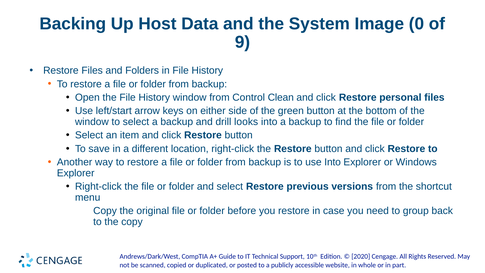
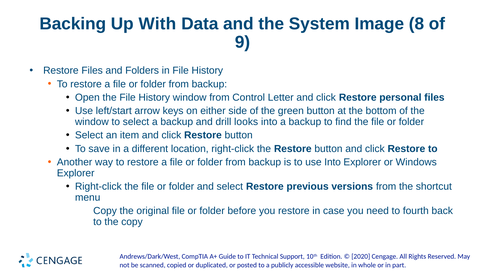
Host: Host -> With
0: 0 -> 8
Clean: Clean -> Letter
group: group -> fourth
